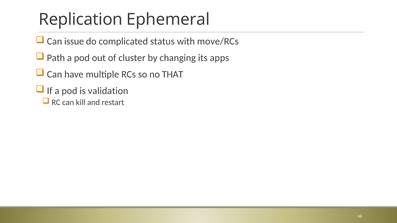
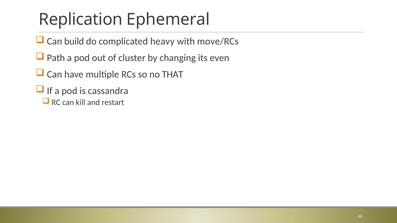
issue: issue -> build
status: status -> heavy
apps: apps -> even
validation: validation -> cassandra
